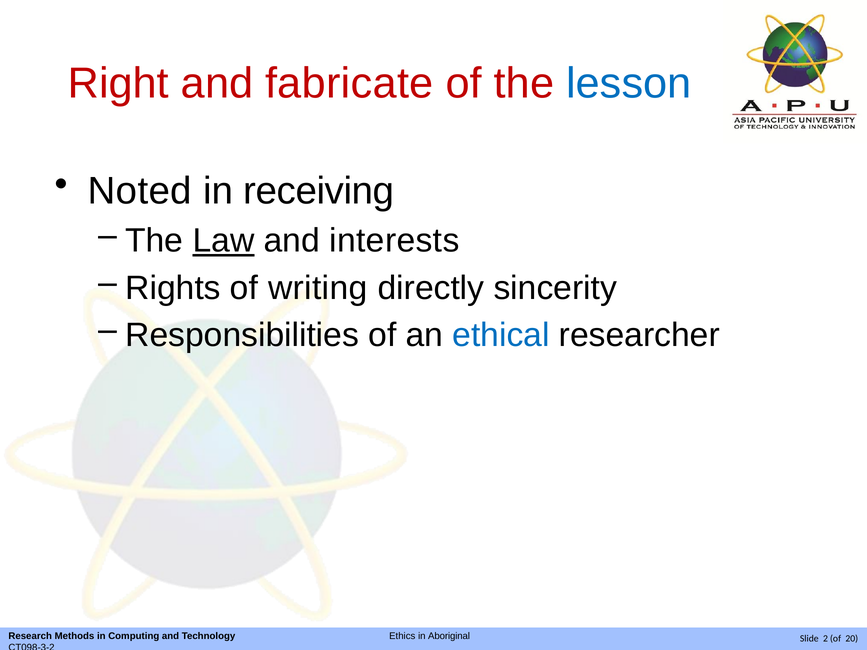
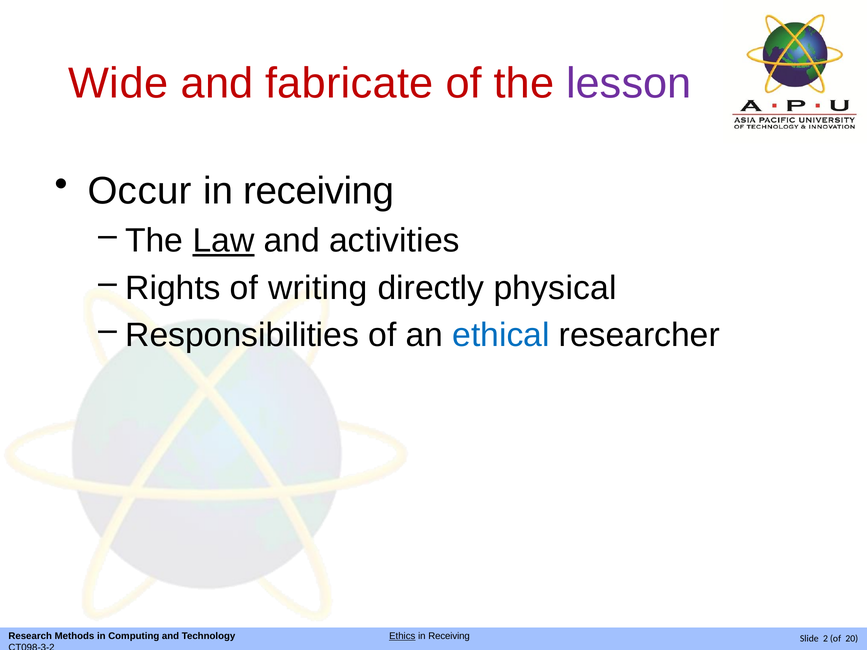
Right: Right -> Wide
lesson colour: blue -> purple
Noted: Noted -> Occur
interests: interests -> activities
sincerity: sincerity -> physical
Ethics underline: none -> present
Aboriginal at (449, 636): Aboriginal -> Receiving
